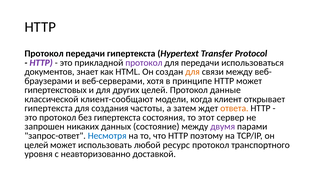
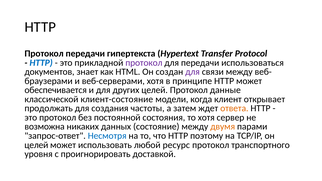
HTTP at (41, 63) colour: purple -> blue
для at (193, 72) colour: orange -> purple
гипертекстовых: гипертекстовых -> обеспечивается
клиент-сообщают: клиент-сообщают -> клиент-состояние
гипертекста at (49, 108): гипертекста -> продолжать
без гипертекста: гипертекста -> постоянной
то этот: этот -> хотя
запрошен: запрошен -> возможна
двумя colour: purple -> orange
неавторизованно: неавторизованно -> проигнорировать
